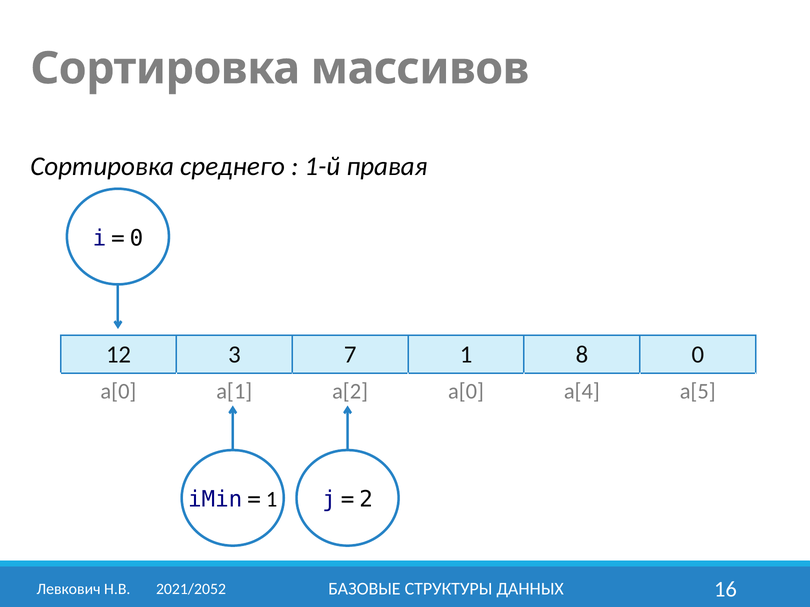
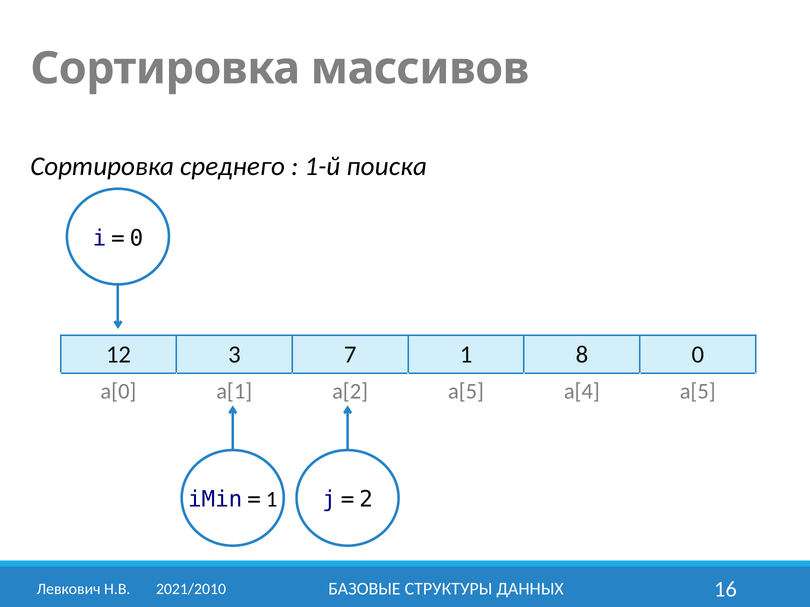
правая: правая -> поиска
a[2 a[0: a[0 -> a[5
2021/2052: 2021/2052 -> 2021/2010
